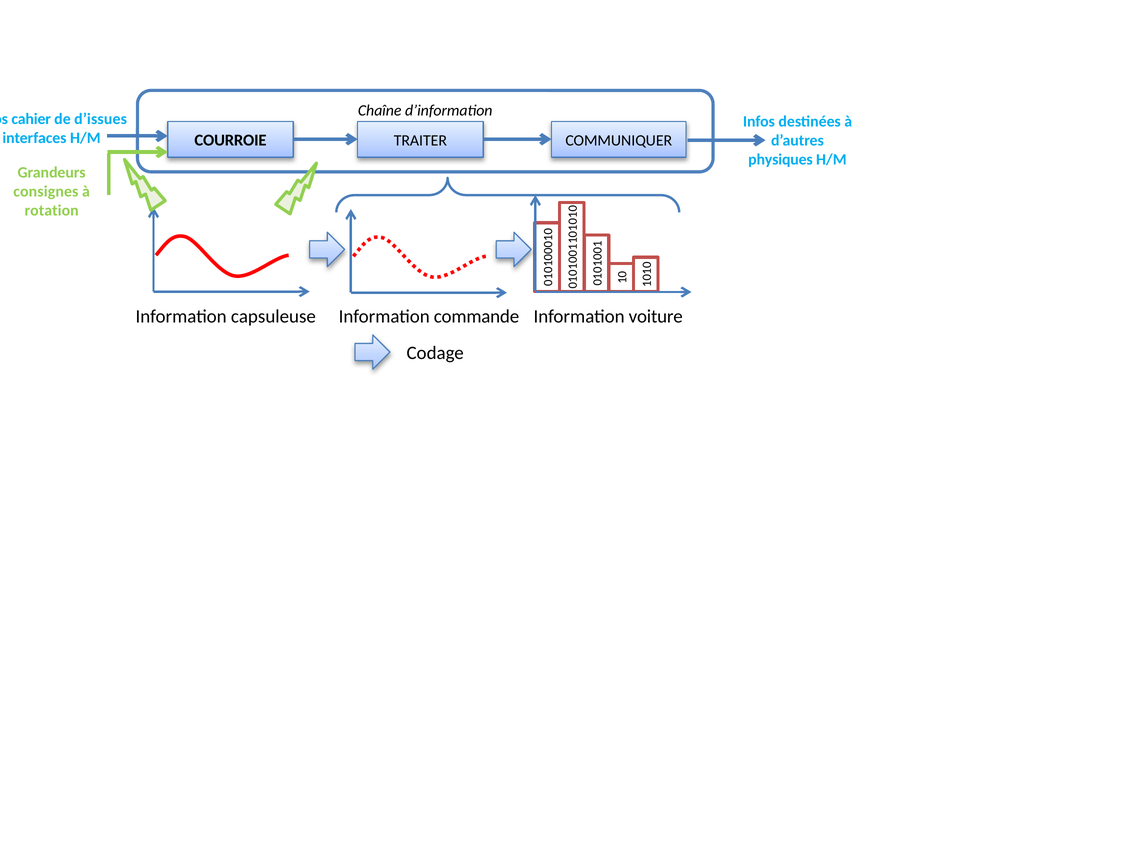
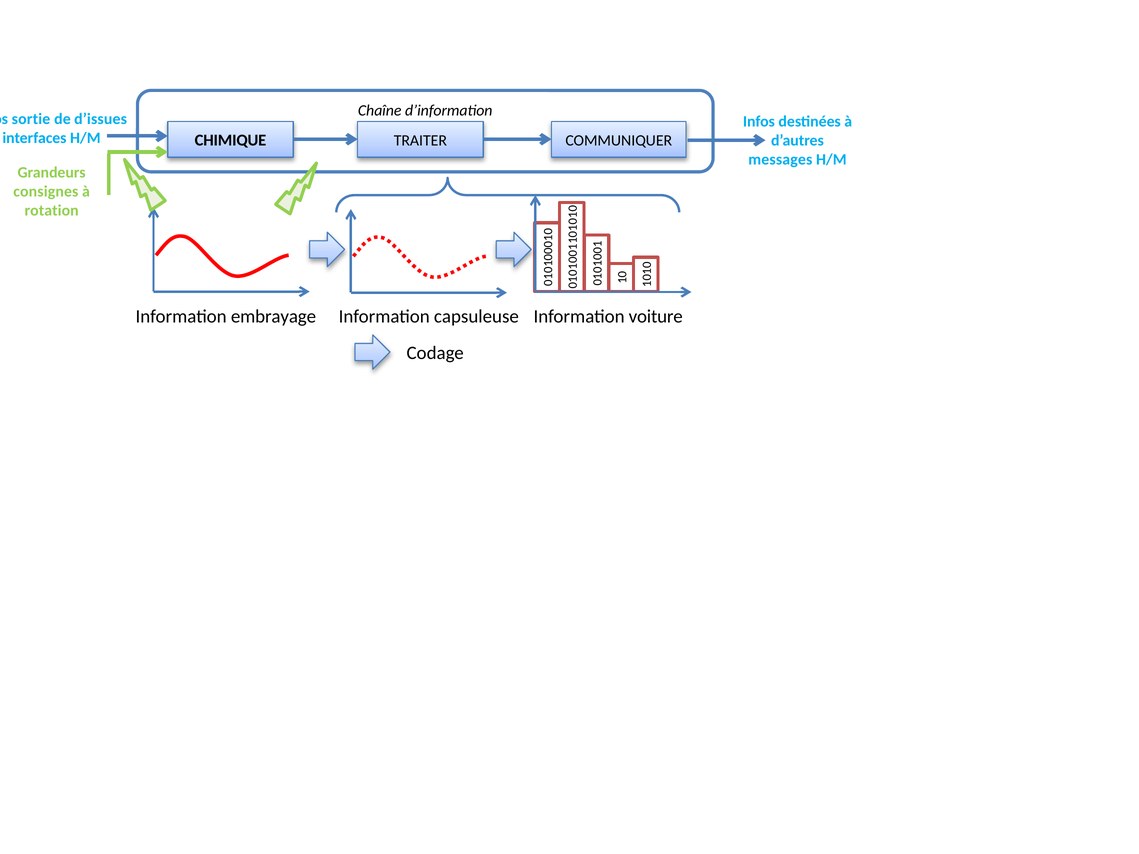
cahier: cahier -> sortie
COURROIE: COURROIE -> CHIMIQUE
physiques: physiques -> messages
capsuleuse: capsuleuse -> embrayage
commande: commande -> capsuleuse
